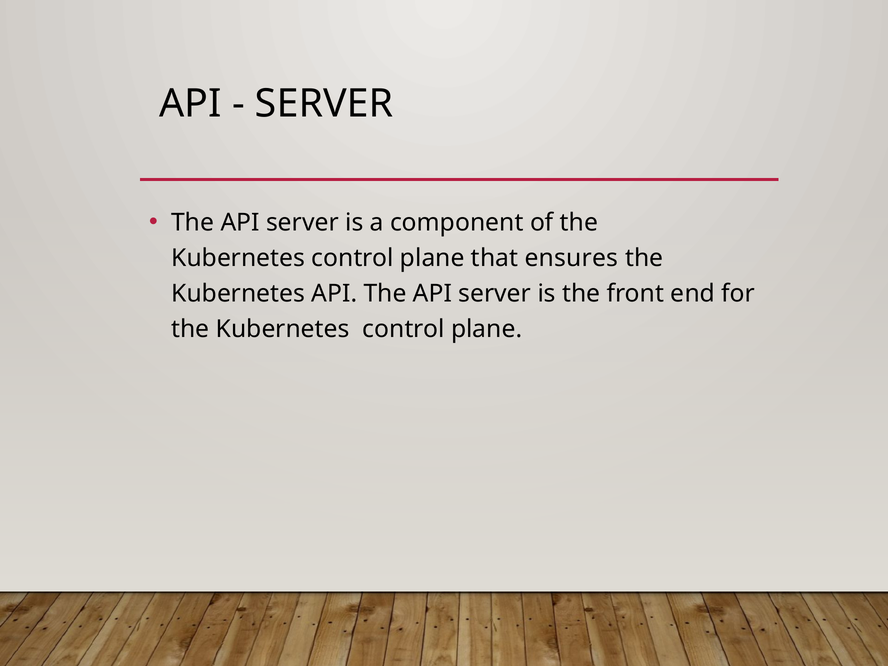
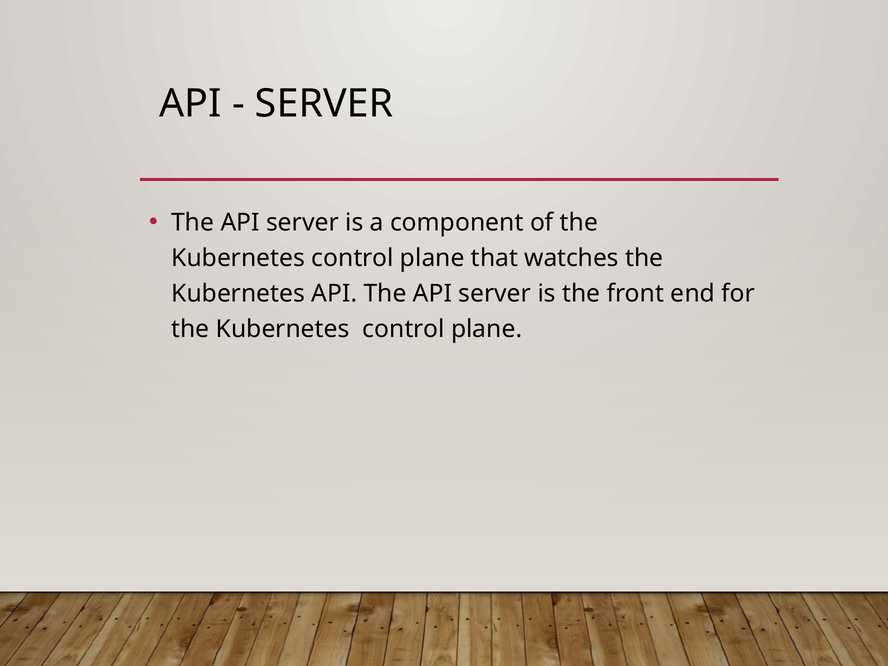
ensures: ensures -> watches
